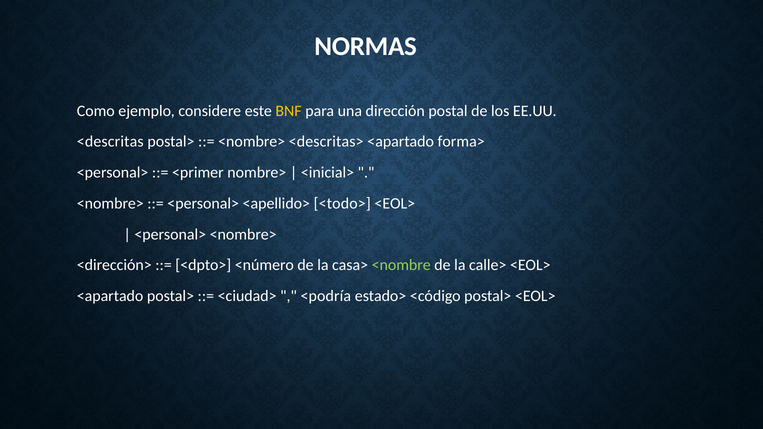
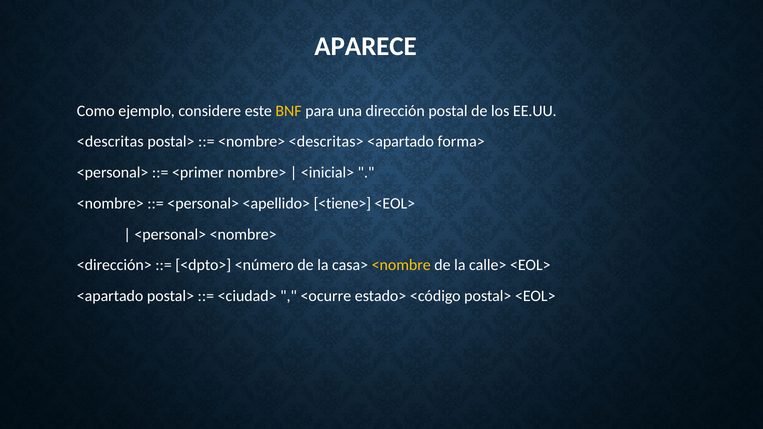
NORMAS: NORMAS -> APARECE
<todo>: <todo> -> <tiene>
<nombre colour: light green -> yellow
<podría: <podría -> <ocurre
